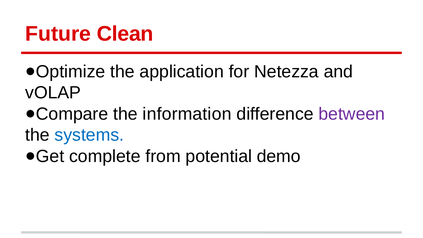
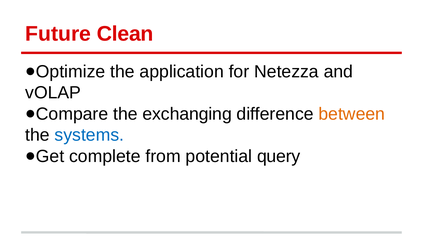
information: information -> exchanging
between colour: purple -> orange
demo: demo -> query
